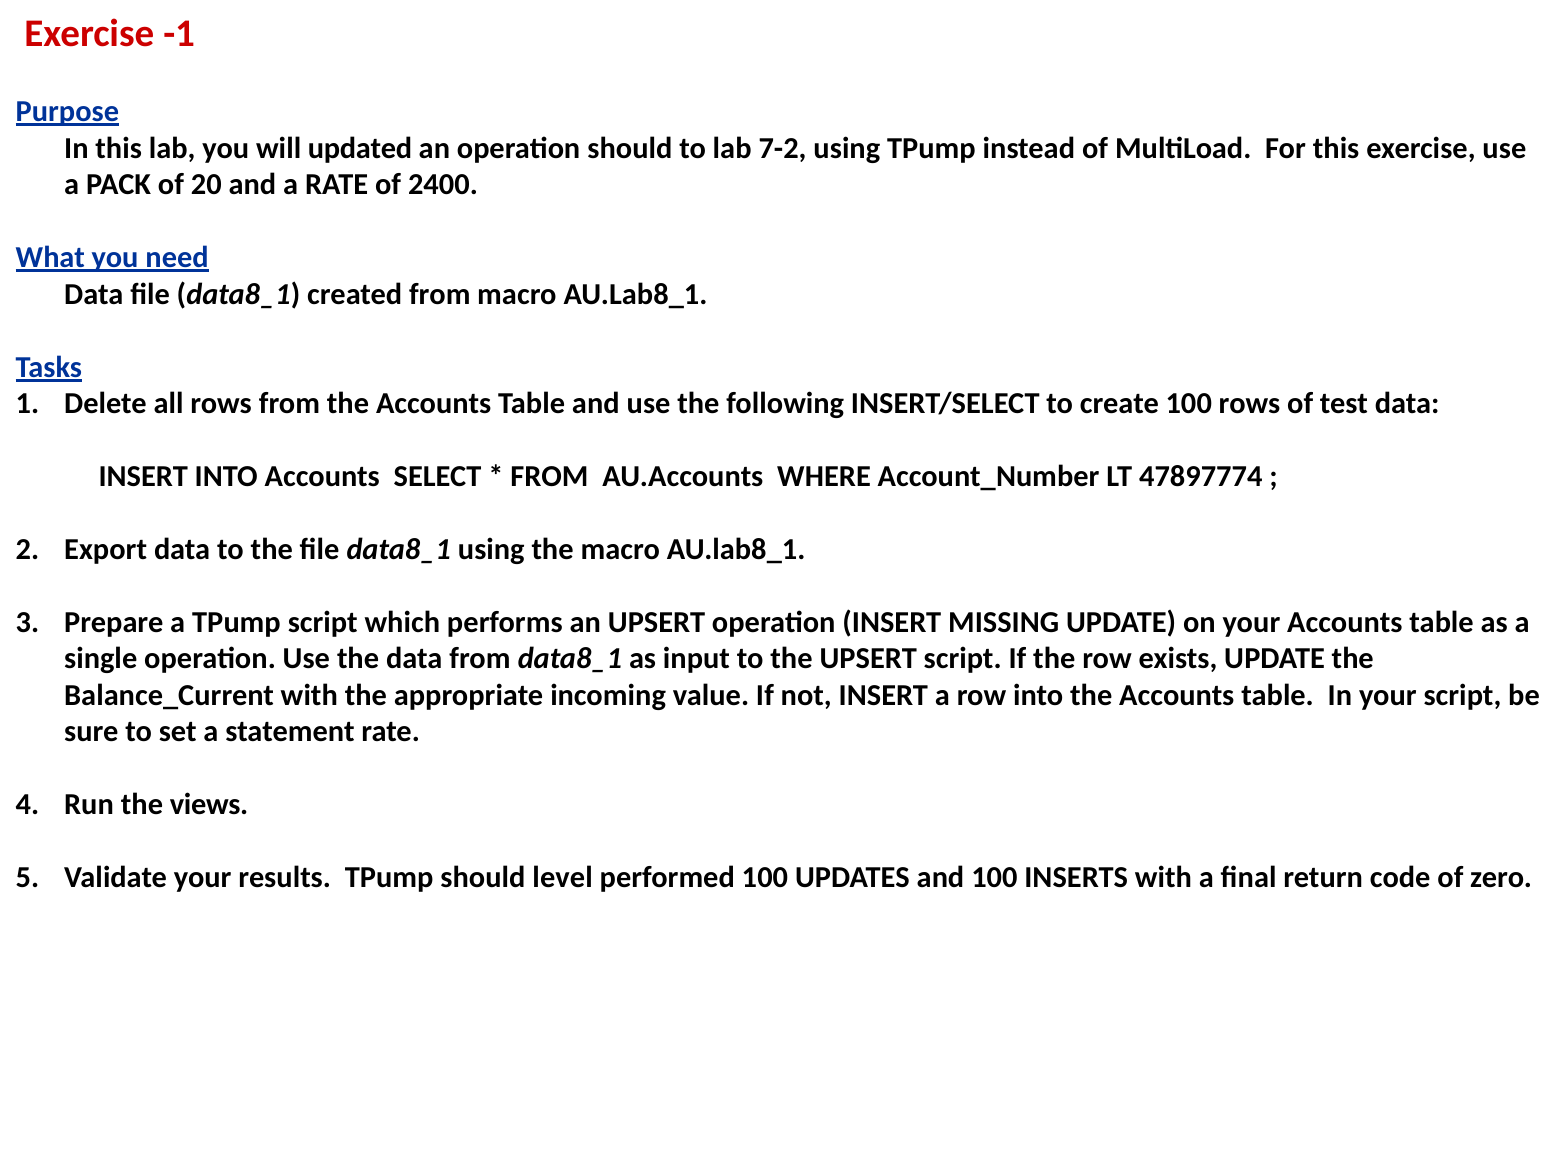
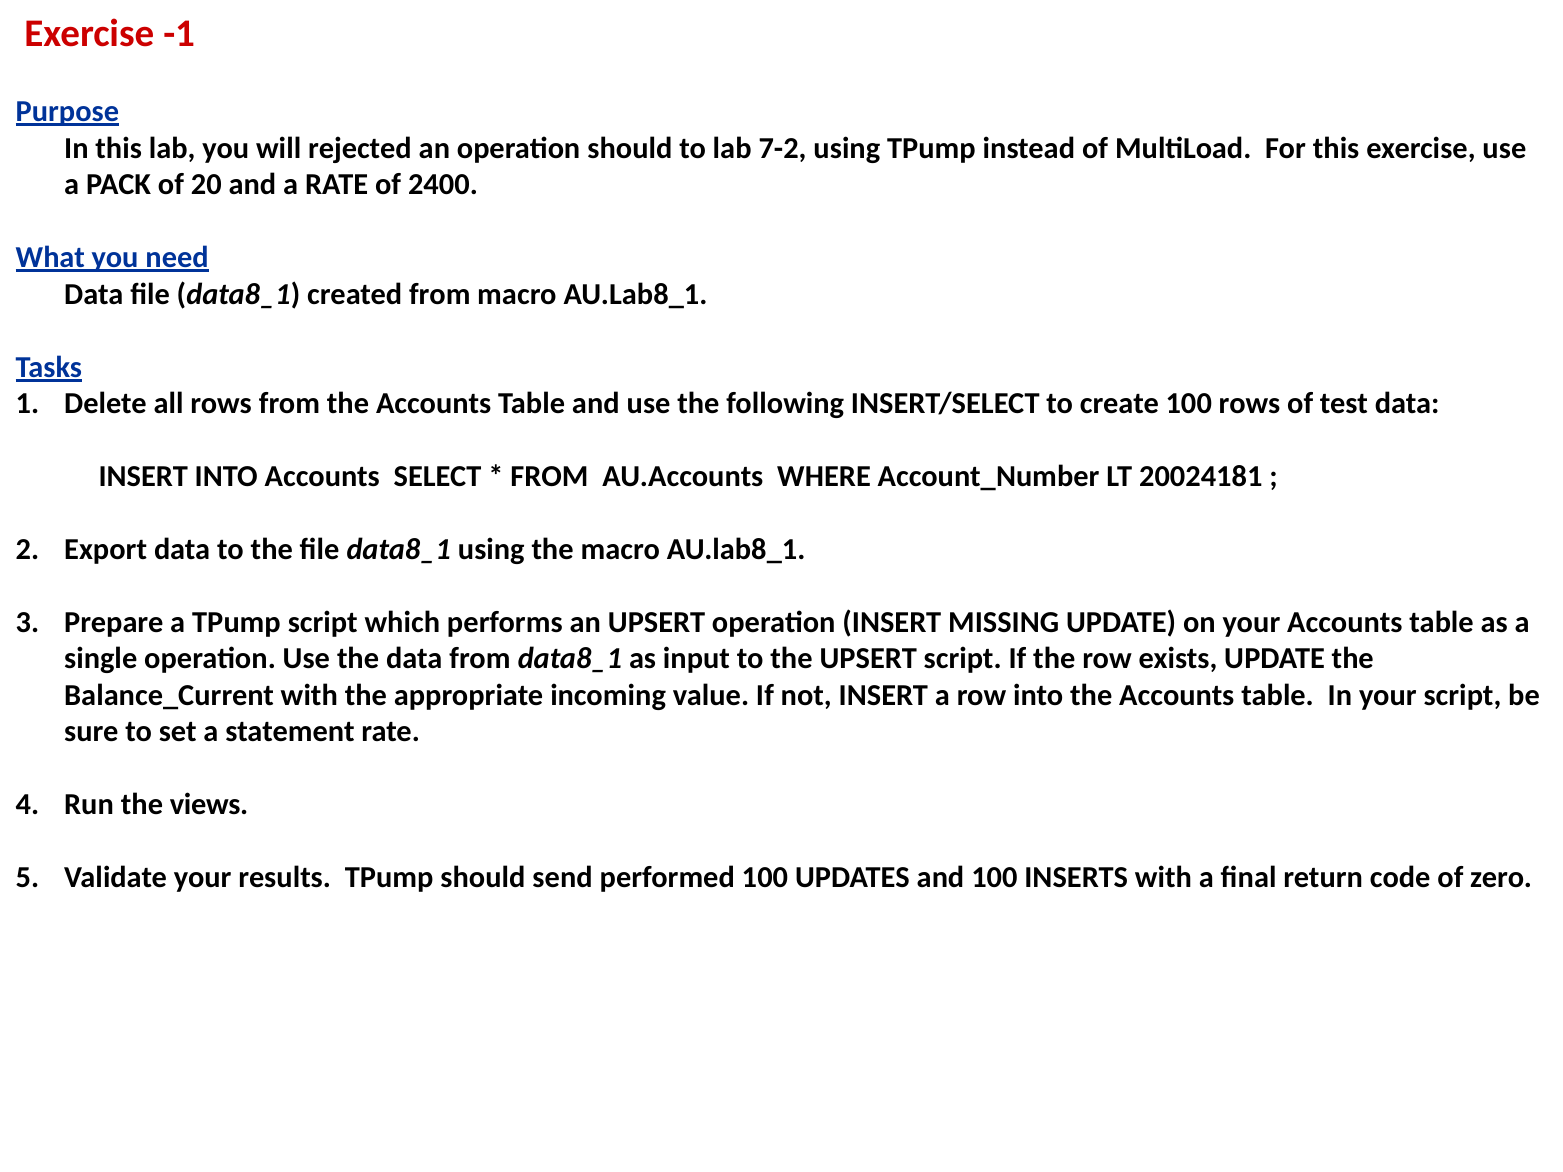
updated: updated -> rejected
47897774: 47897774 -> 20024181
level: level -> send
